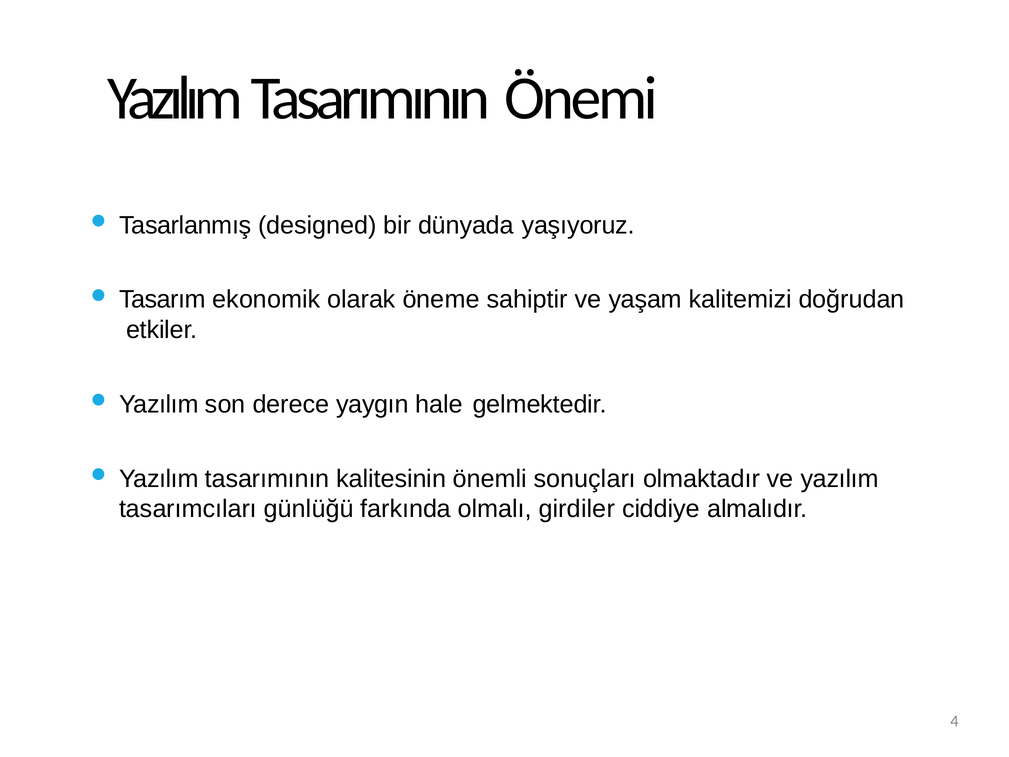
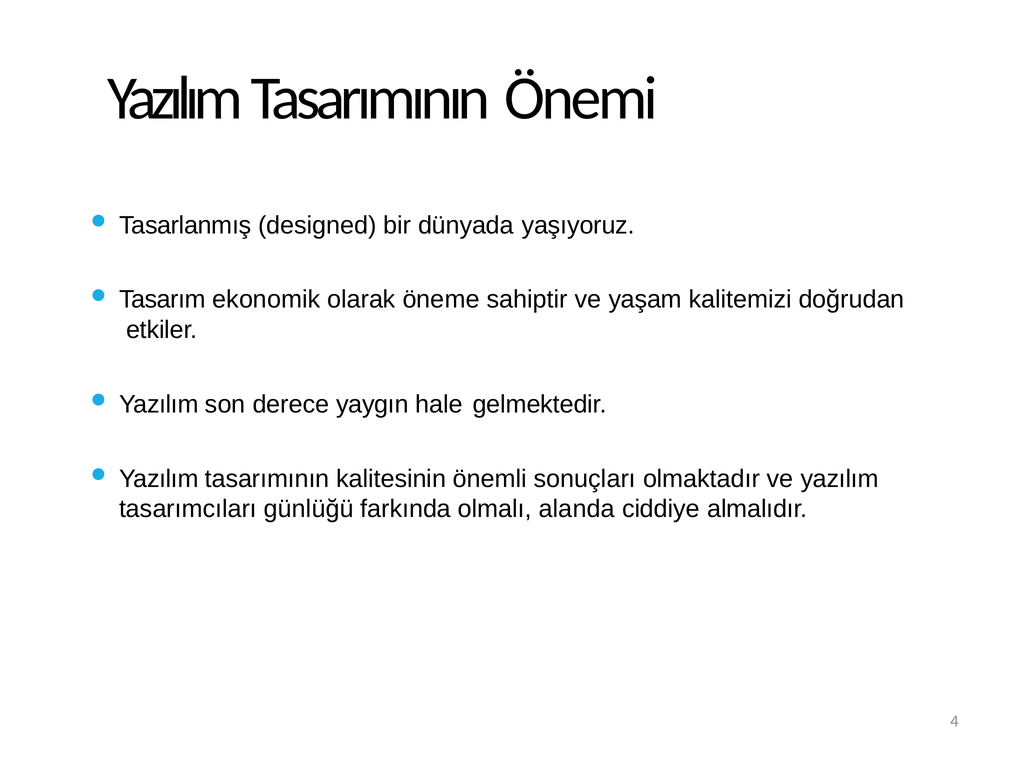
girdiler: girdiler -> alanda
